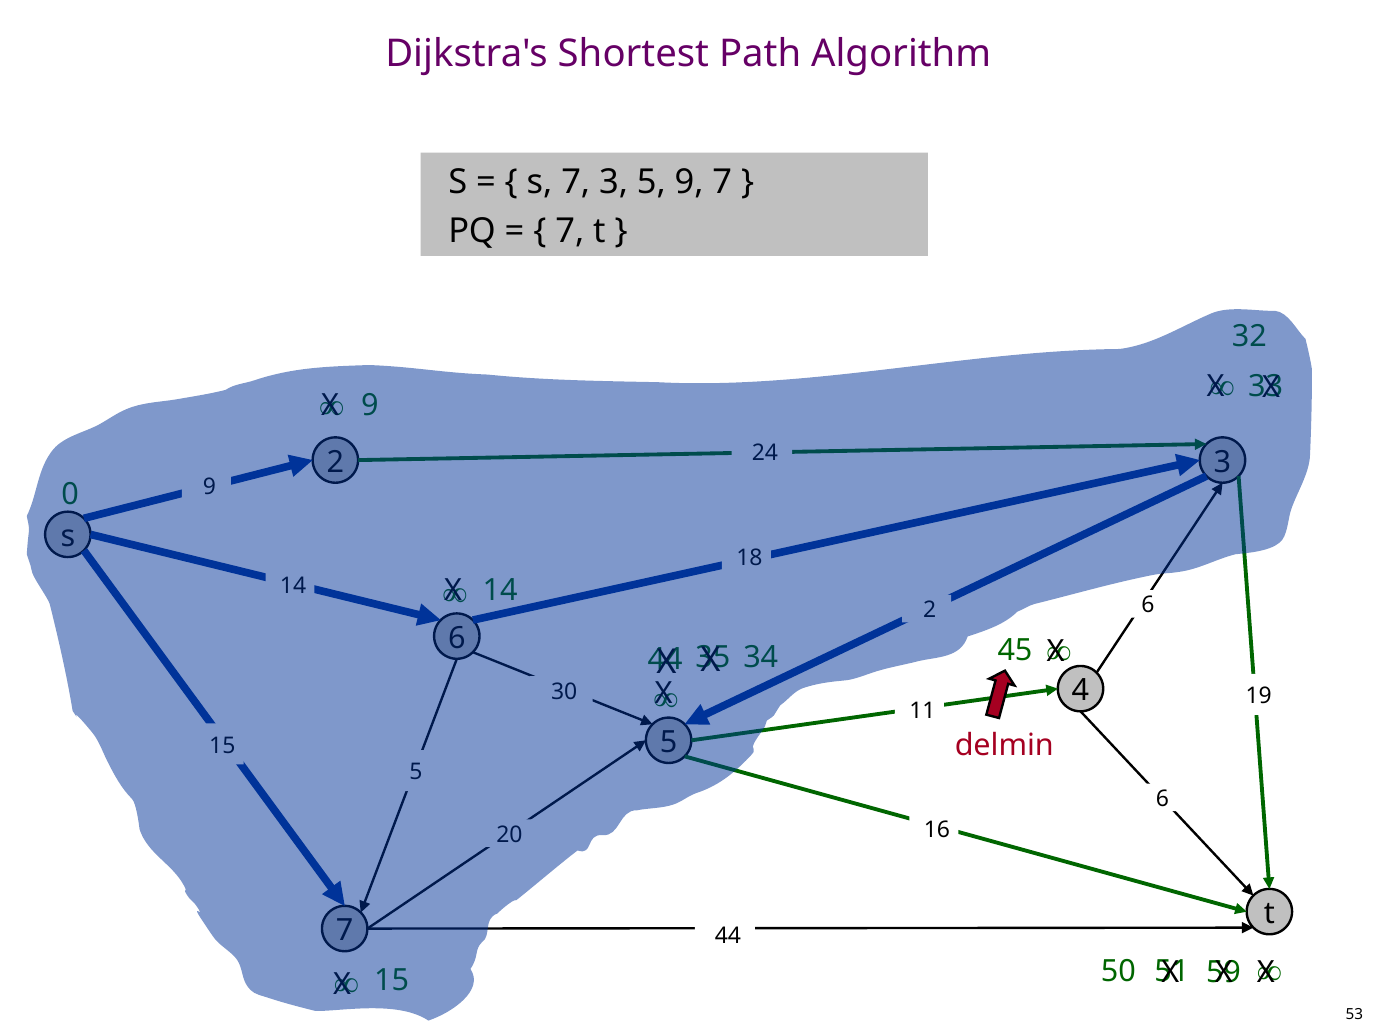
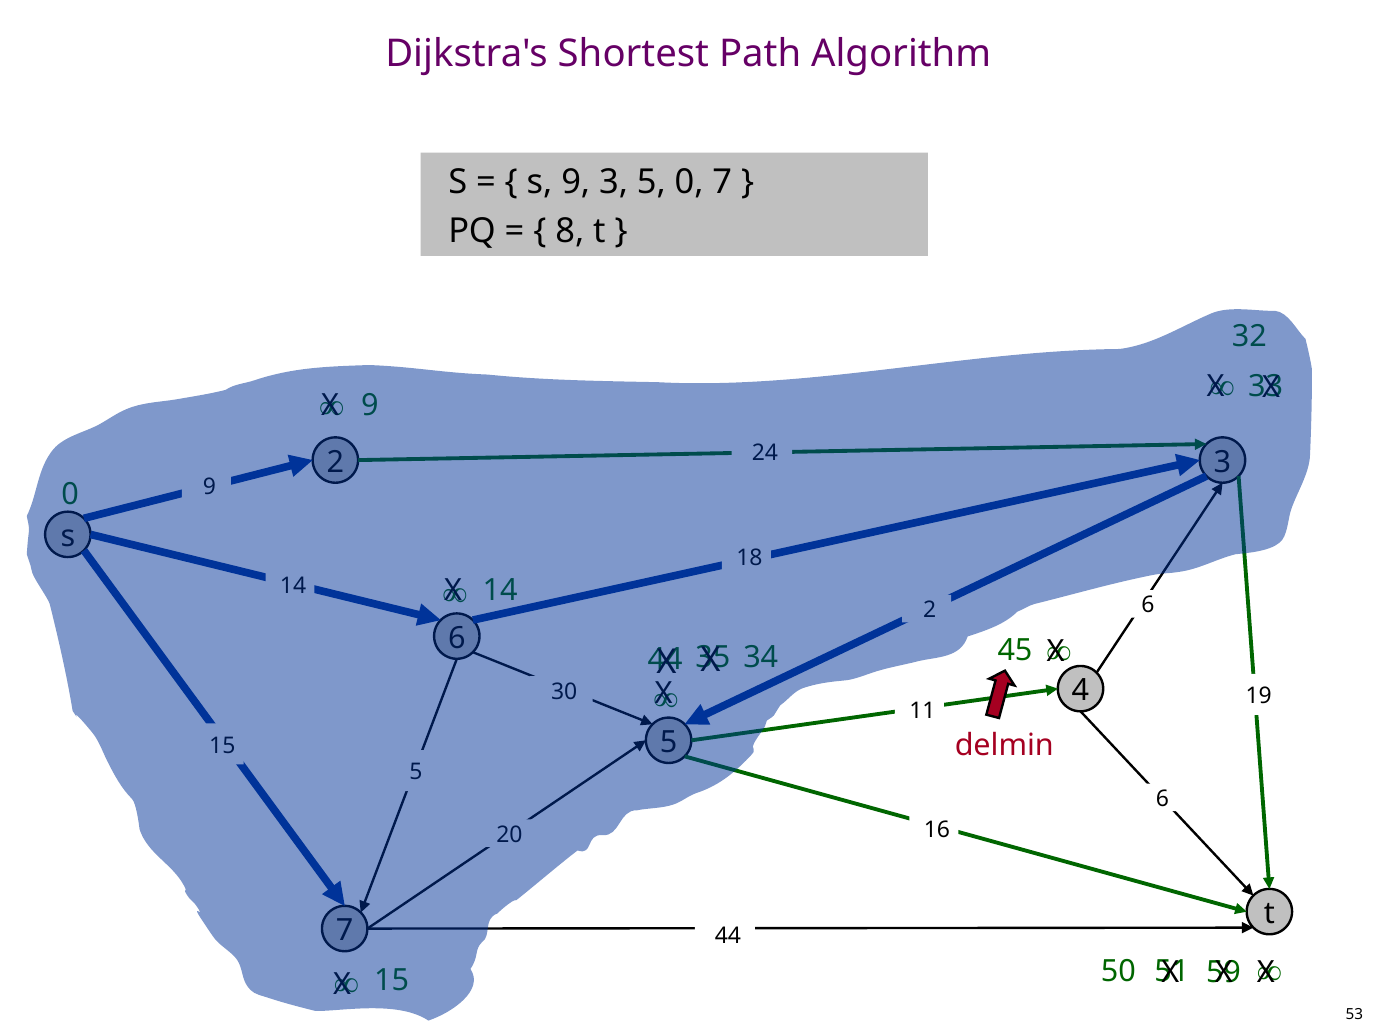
s 7: 7 -> 9
5 9: 9 -> 0
7 at (570, 231): 7 -> 8
